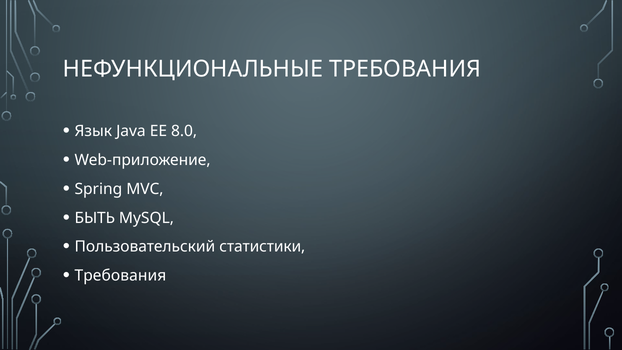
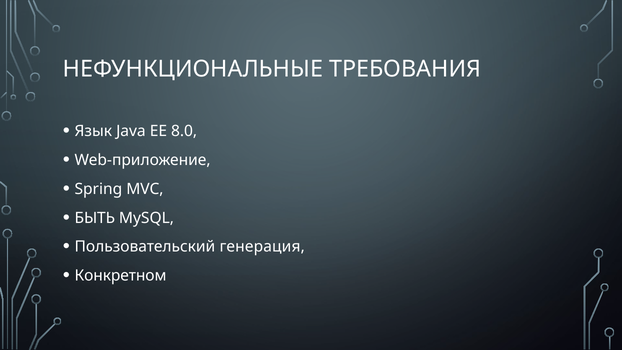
статистики: статистики -> генерация
Требования at (120, 276): Требования -> Конкретном
